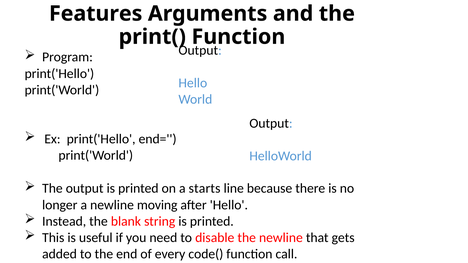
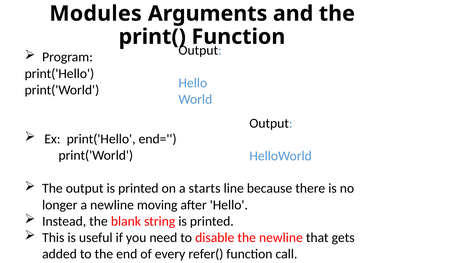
Features: Features -> Modules
code(: code( -> refer(
